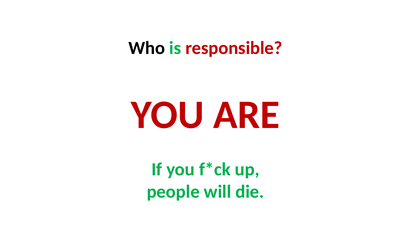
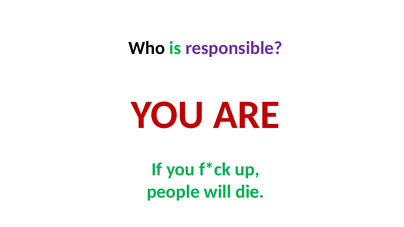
responsible colour: red -> purple
